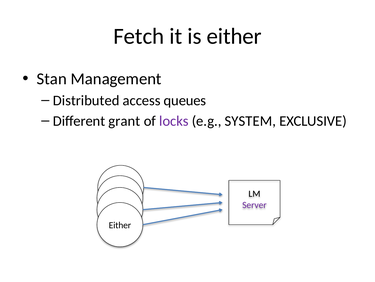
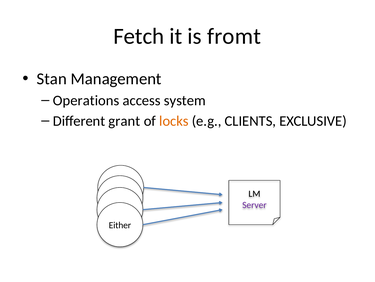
is either: either -> fromt
Distributed: Distributed -> Operations
queues: queues -> system
locks colour: purple -> orange
SYSTEM: SYSTEM -> CLIENTS
